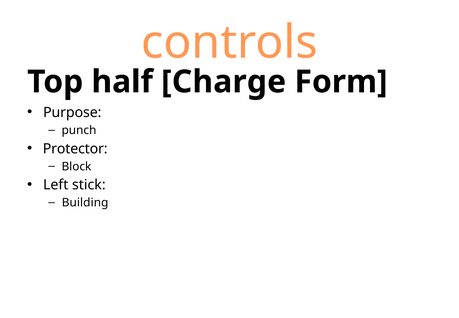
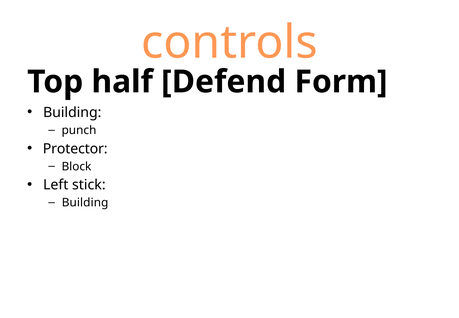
Charge: Charge -> Defend
Purpose at (72, 112): Purpose -> Building
